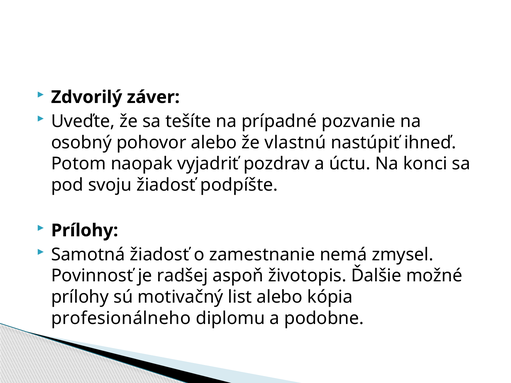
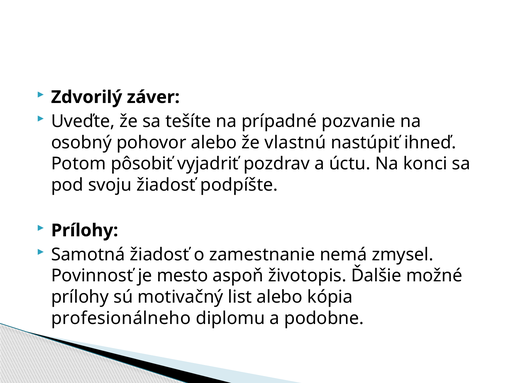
naopak: naopak -> pôsobiť
radšej: radšej -> mesto
